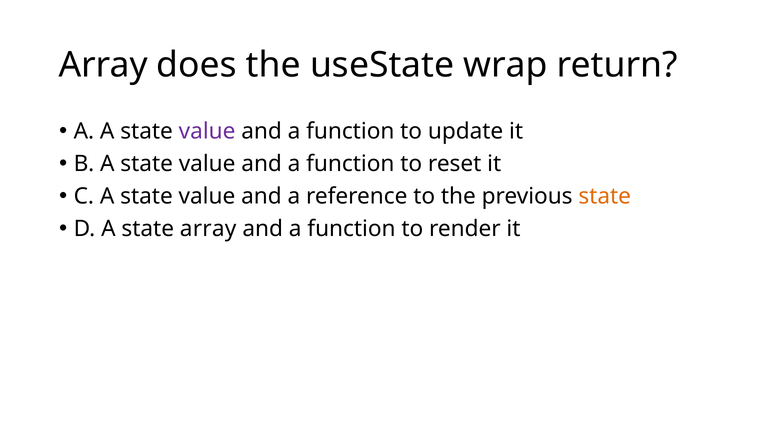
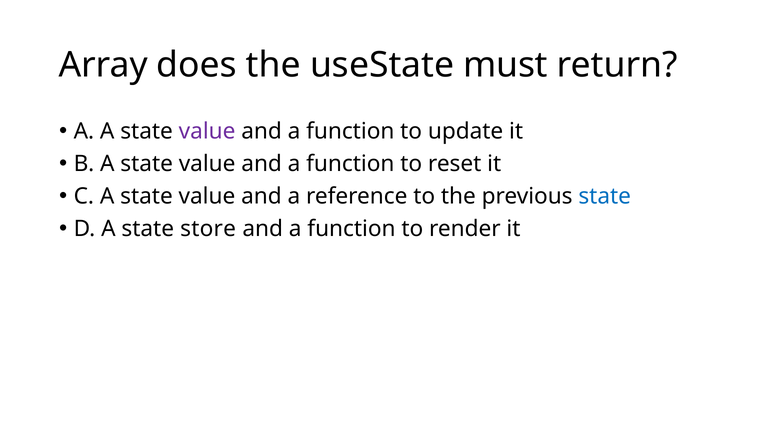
wrap: wrap -> must
state at (605, 196) colour: orange -> blue
state array: array -> store
